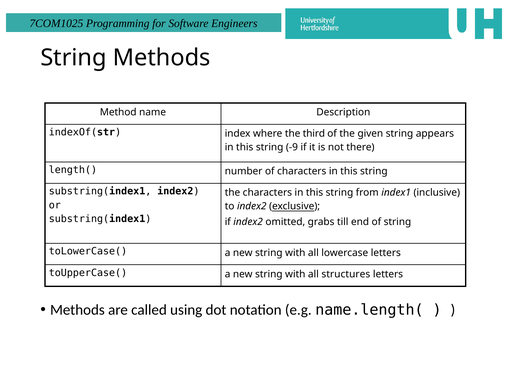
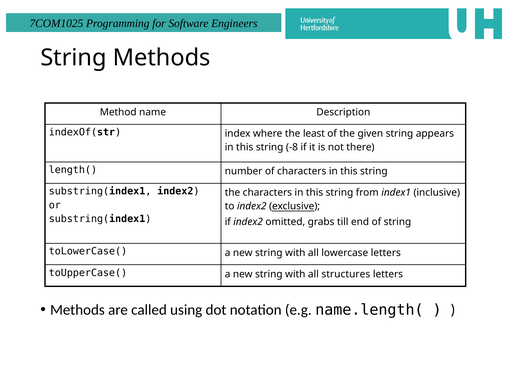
third: third -> least
-9: -9 -> -8
